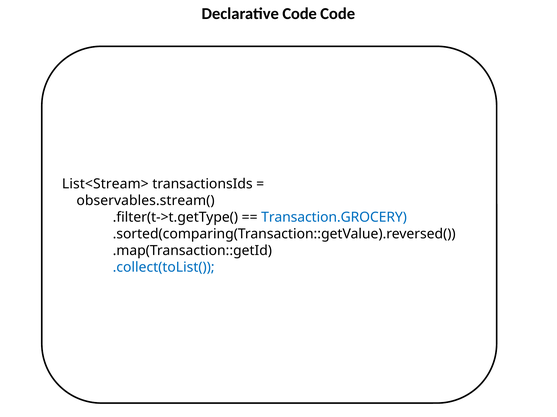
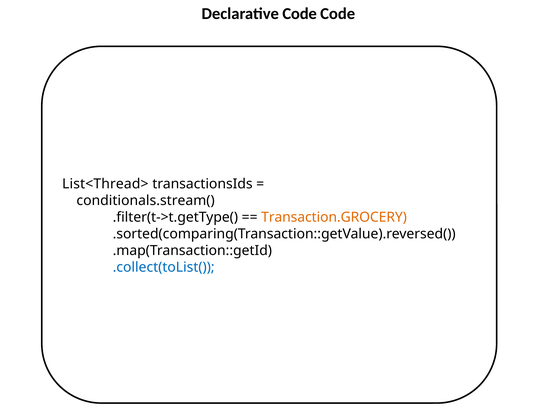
List<Stream>: List<Stream> -> List<Thread>
observables.stream(: observables.stream( -> conditionals.stream(
Transaction.GROCERY colour: blue -> orange
